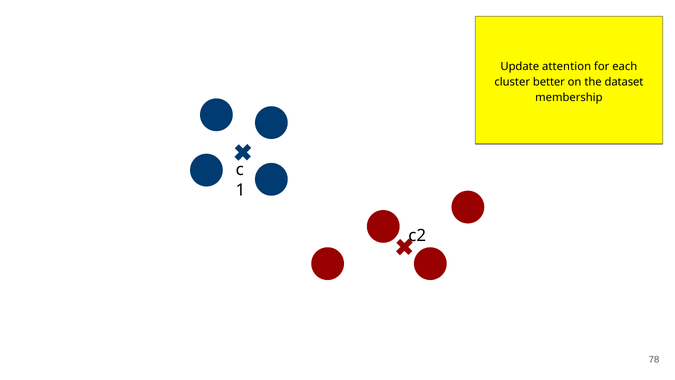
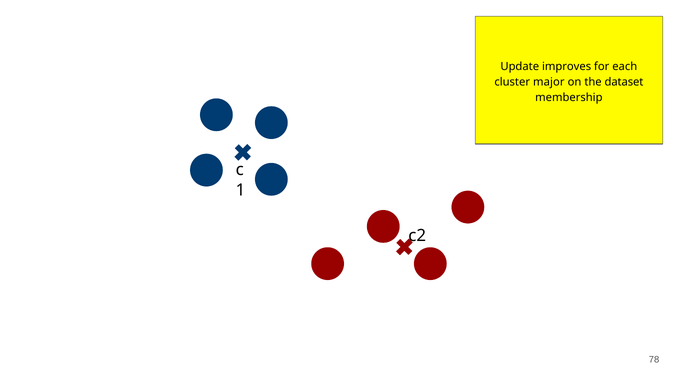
attention: attention -> improves
better: better -> major
